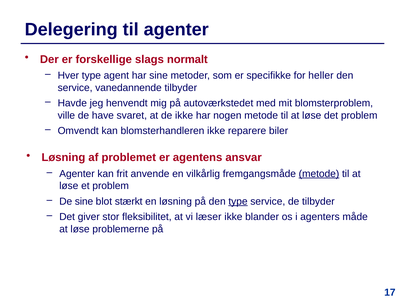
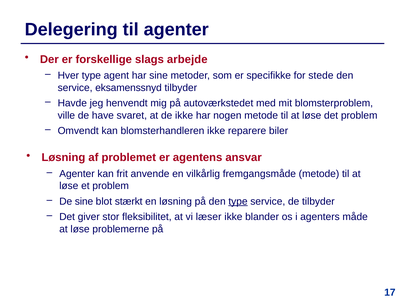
normalt: normalt -> arbejde
heller: heller -> stede
vanedannende: vanedannende -> eksamenssnyd
metode at (319, 174) underline: present -> none
